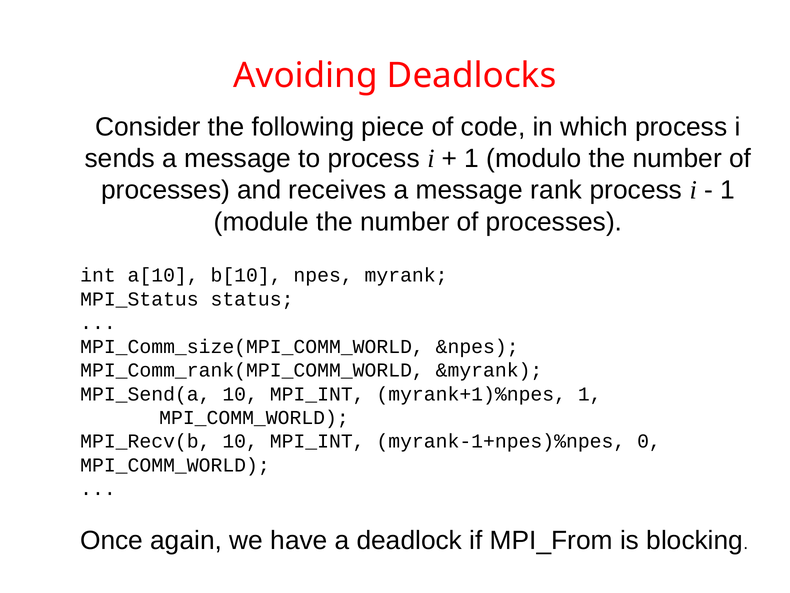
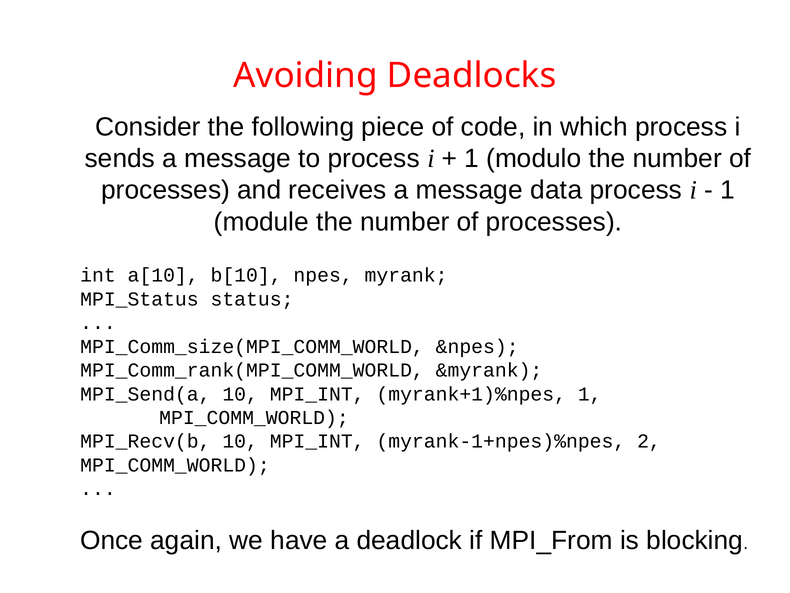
rank: rank -> data
0: 0 -> 2
